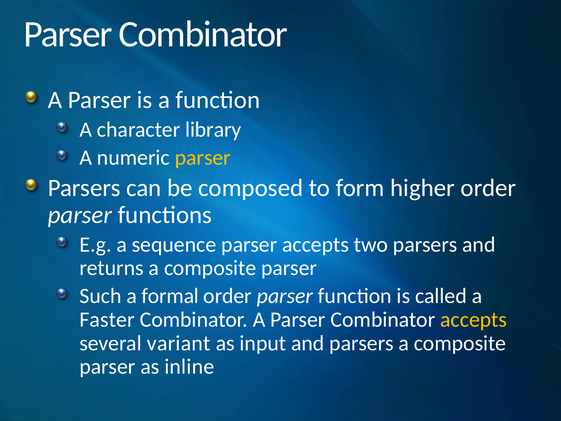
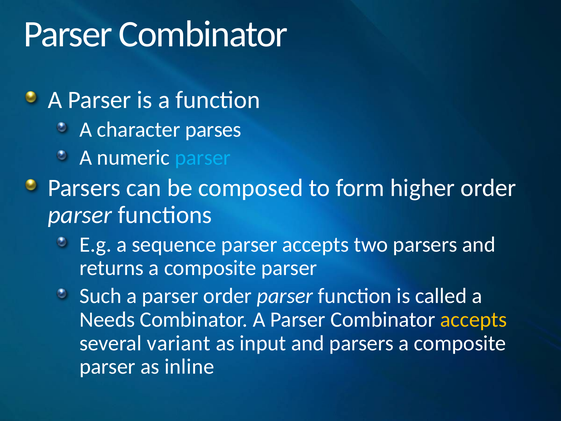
library: library -> parses
parser at (203, 158) colour: yellow -> light blue
Such a formal: formal -> parser
Faster: Faster -> Needs
